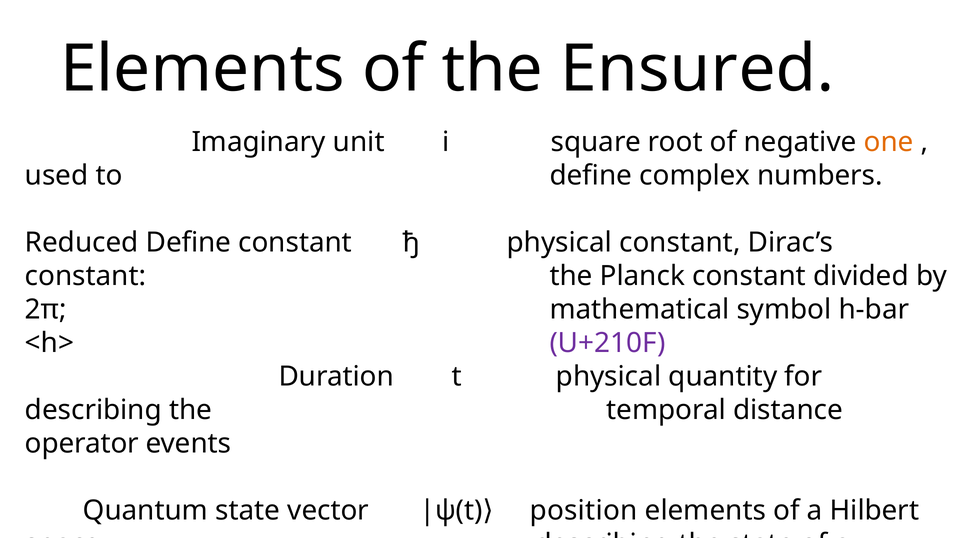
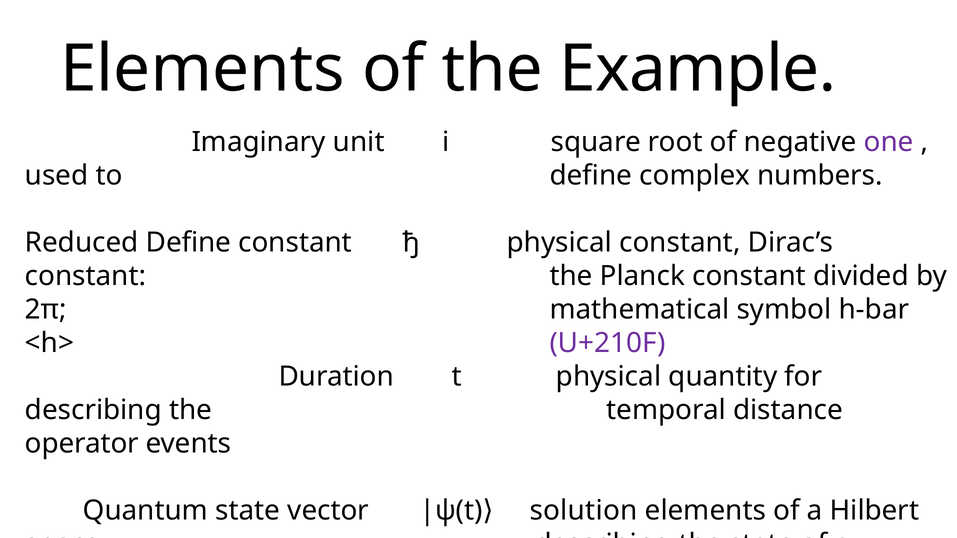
Ensured: Ensured -> Example
one colour: orange -> purple
position: position -> solution
